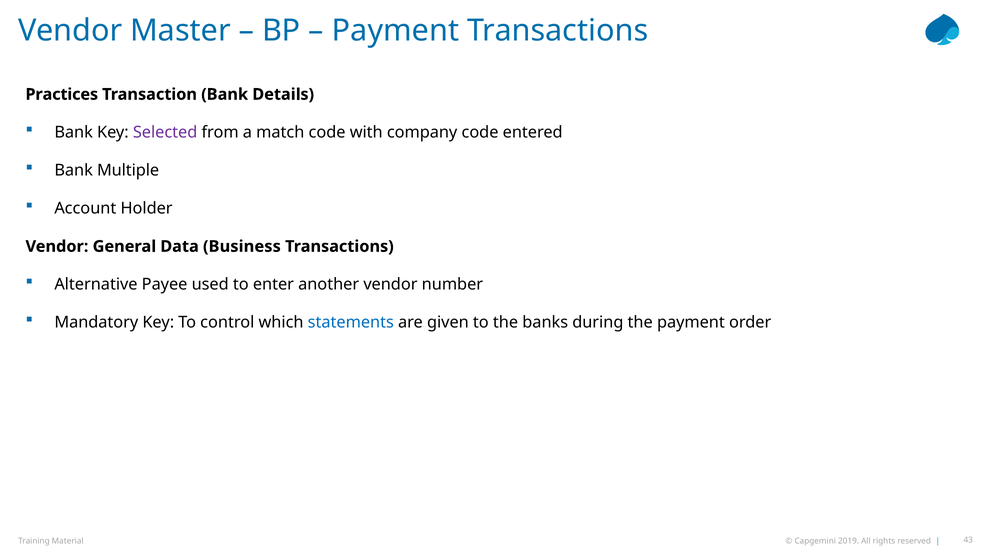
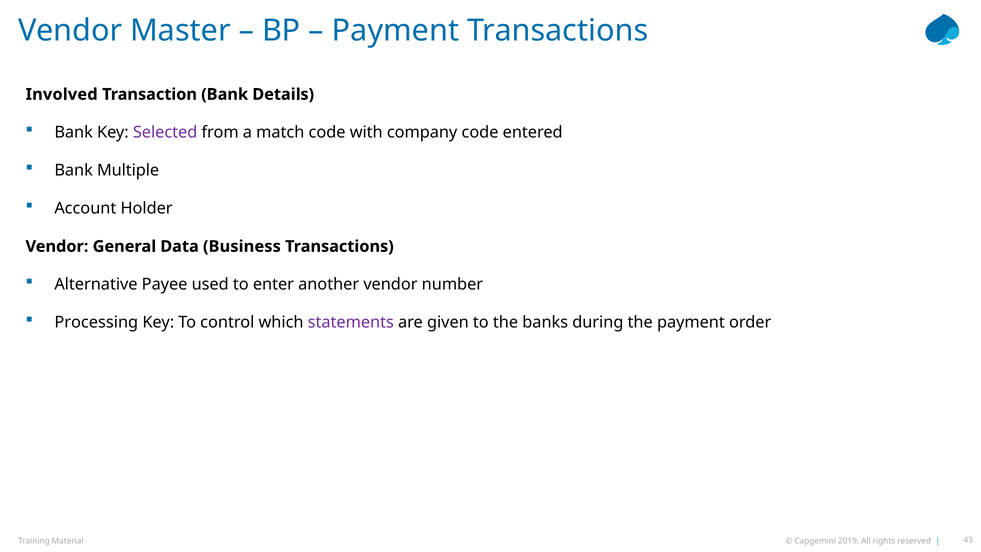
Practices: Practices -> Involved
Mandatory: Mandatory -> Processing
statements colour: blue -> purple
